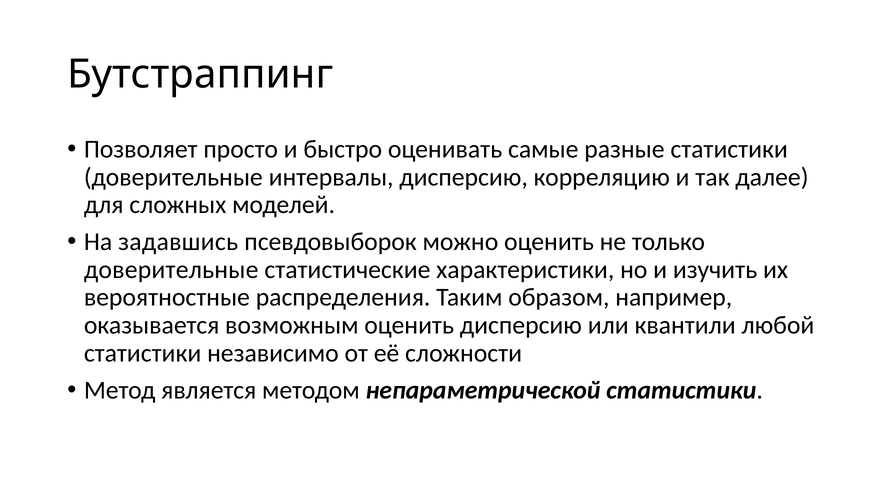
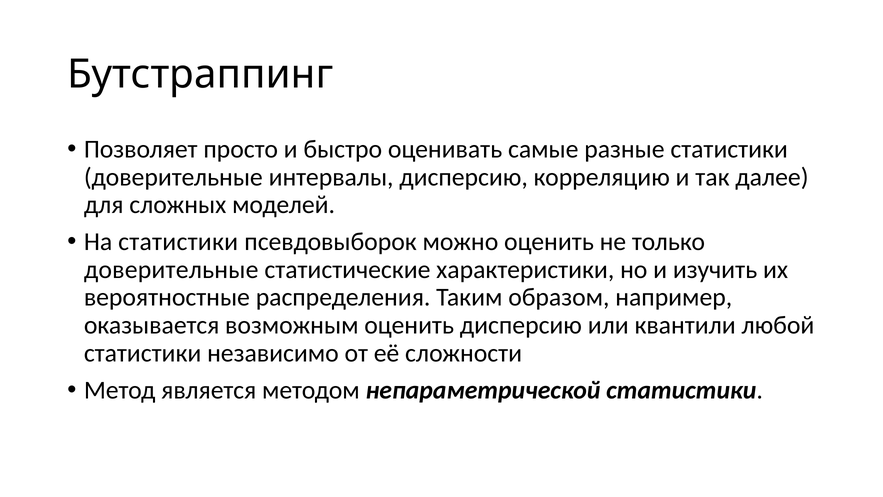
На задавшись: задавшись -> статистики
